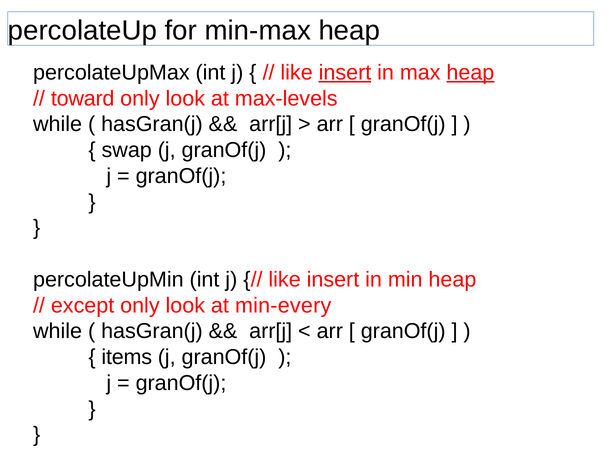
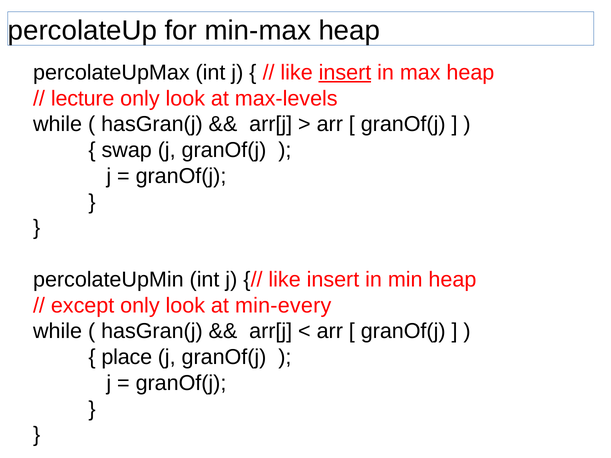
heap at (470, 73) underline: present -> none
toward: toward -> lecture
items: items -> place
